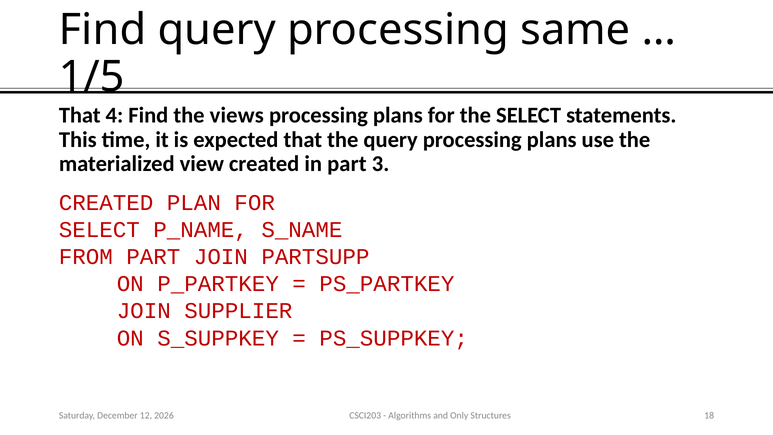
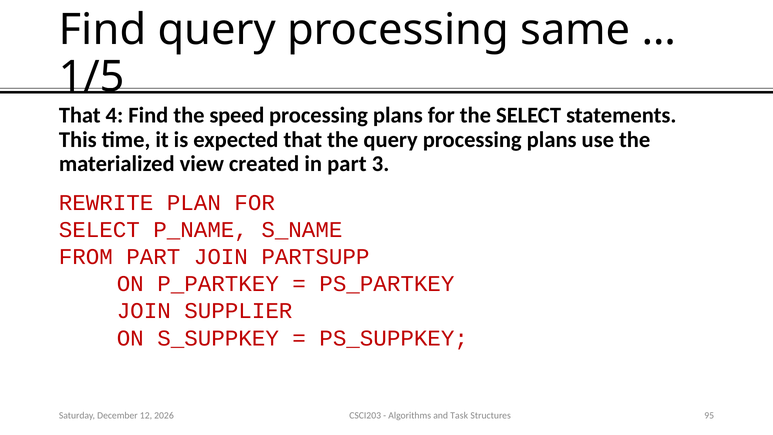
views: views -> speed
CREATED at (106, 203): CREATED -> REWRITE
18: 18 -> 95
Only: Only -> Task
